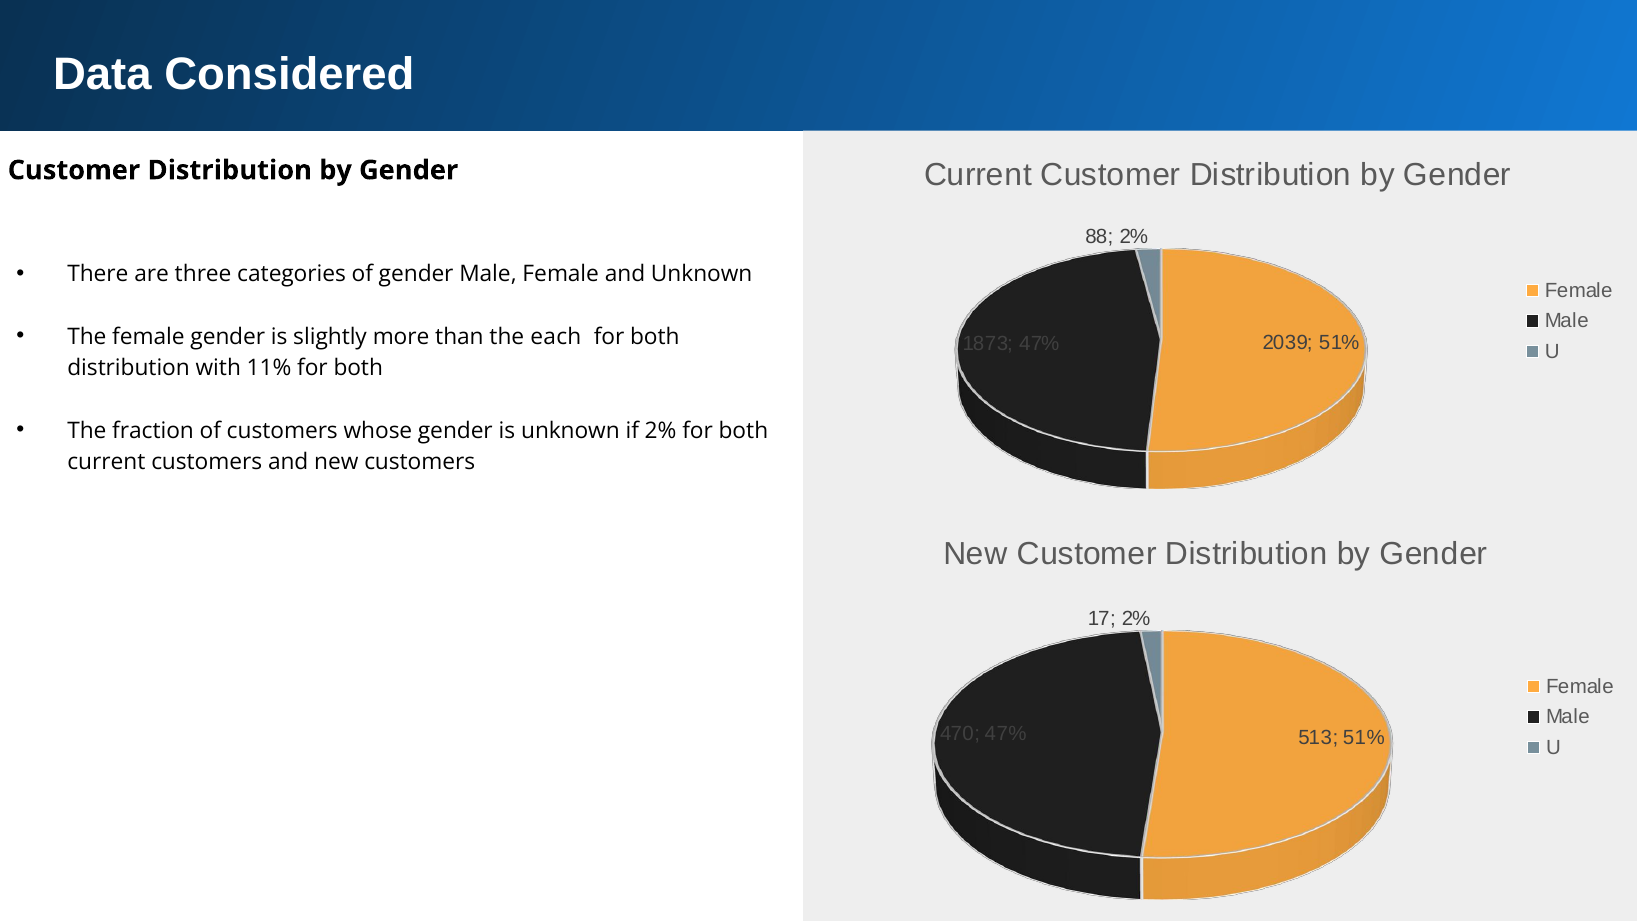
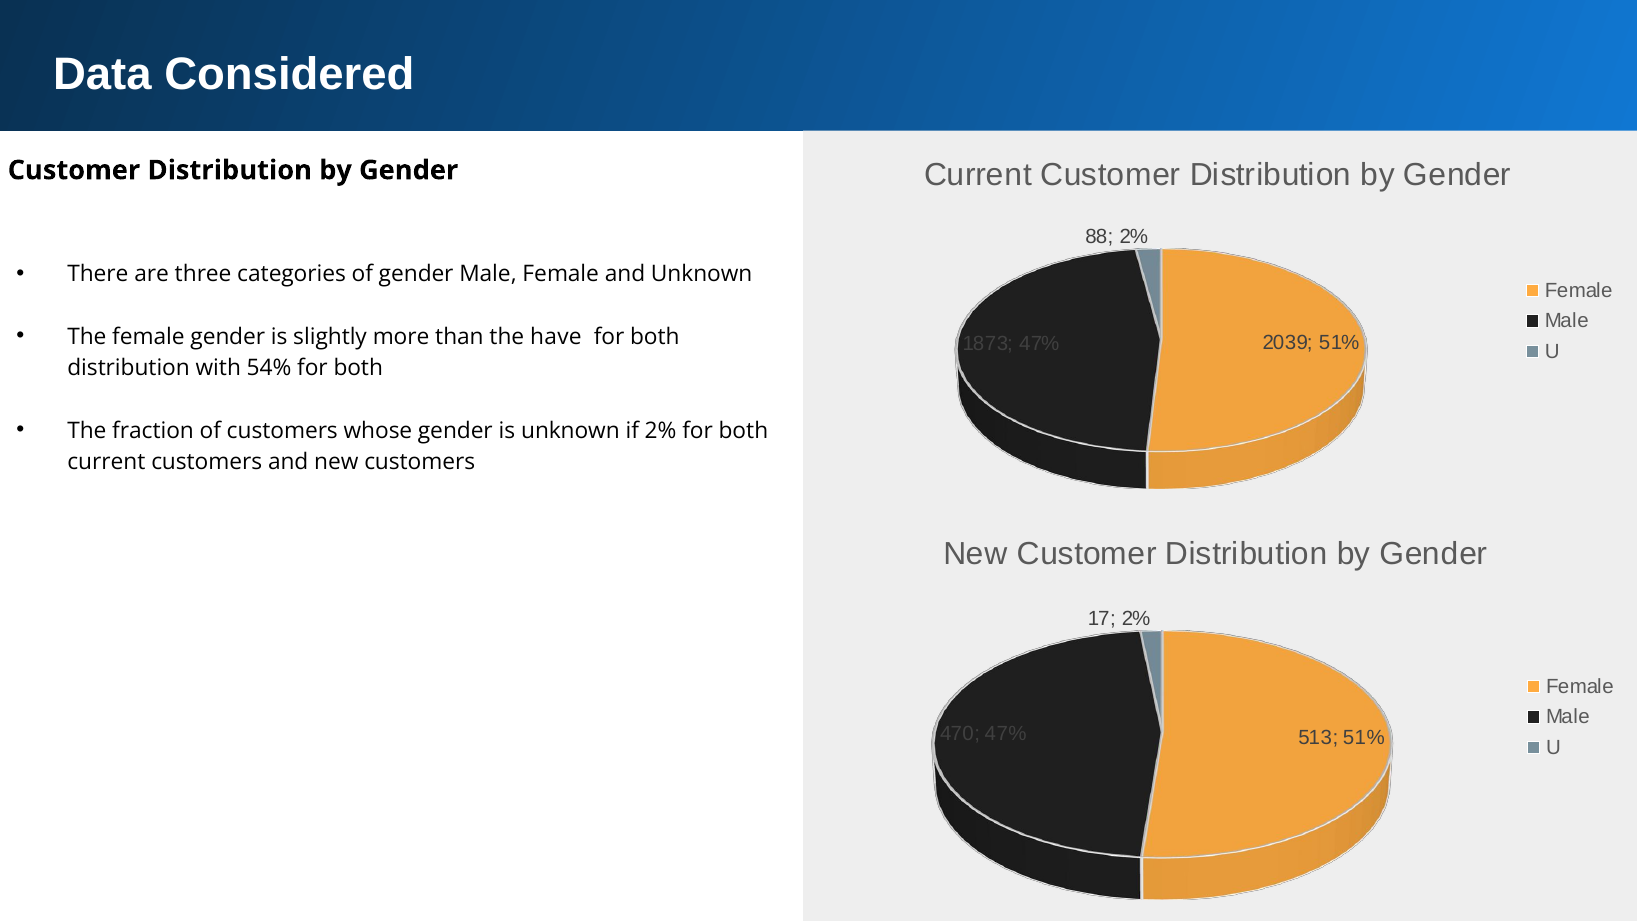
each: each -> have
11%: 11% -> 54%
